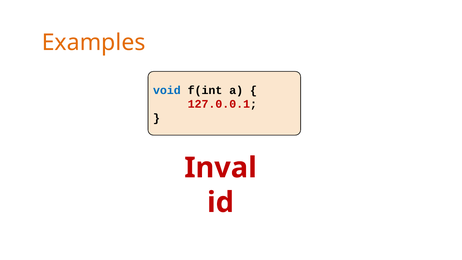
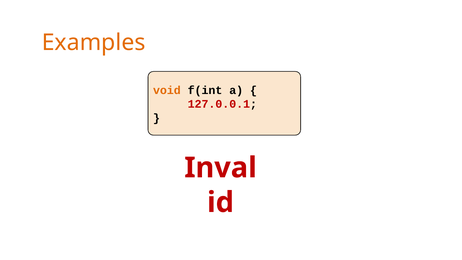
void colour: blue -> orange
